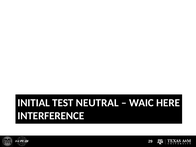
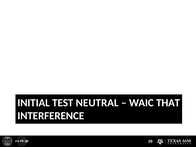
HERE: HERE -> THAT
